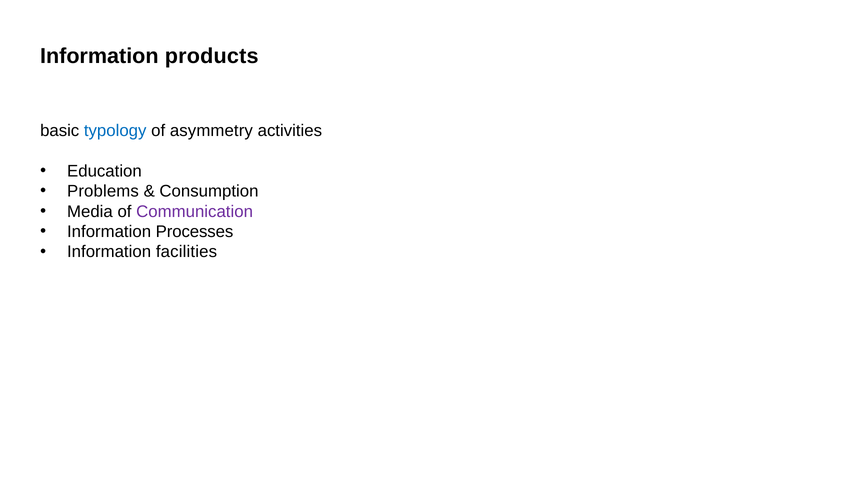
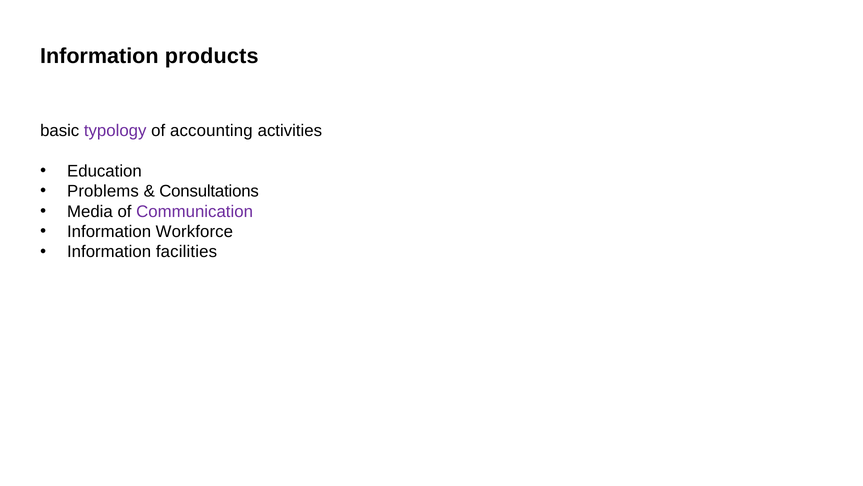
typology colour: blue -> purple
asymmetry: asymmetry -> accounting
Consumption: Consumption -> Consultations
Processes: Processes -> Workforce
